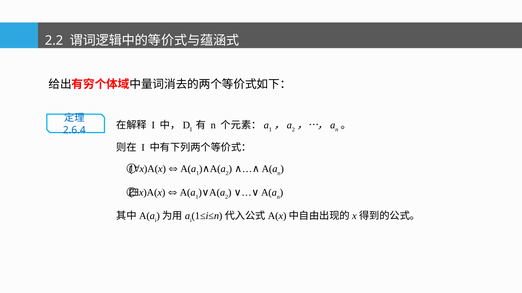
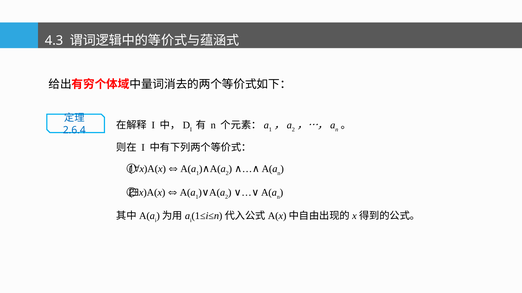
2.2: 2.2 -> 4.3
